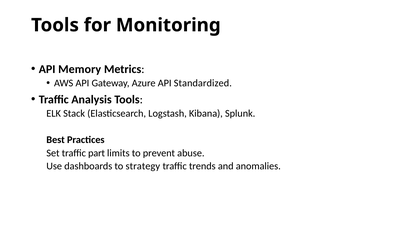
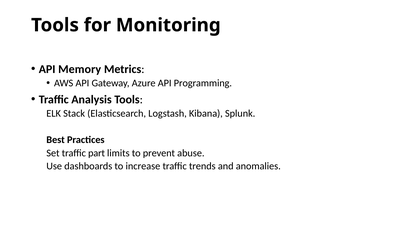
Standardized: Standardized -> Programming
strategy: strategy -> increase
